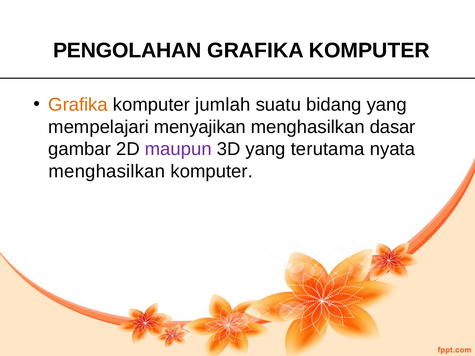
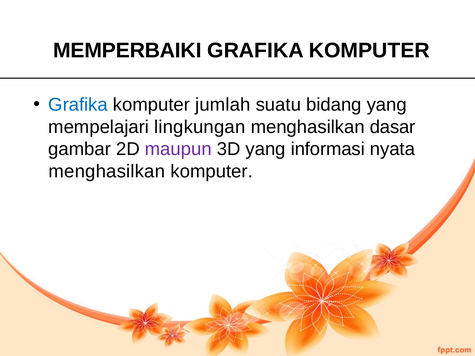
PENGOLAHAN: PENGOLAHAN -> MEMPERBAIKI
Grafika at (78, 105) colour: orange -> blue
menyajikan: menyajikan -> lingkungan
terutama: terutama -> informasi
